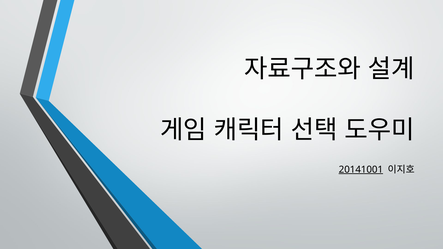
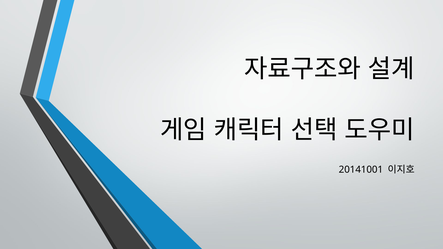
20141001 underline: present -> none
